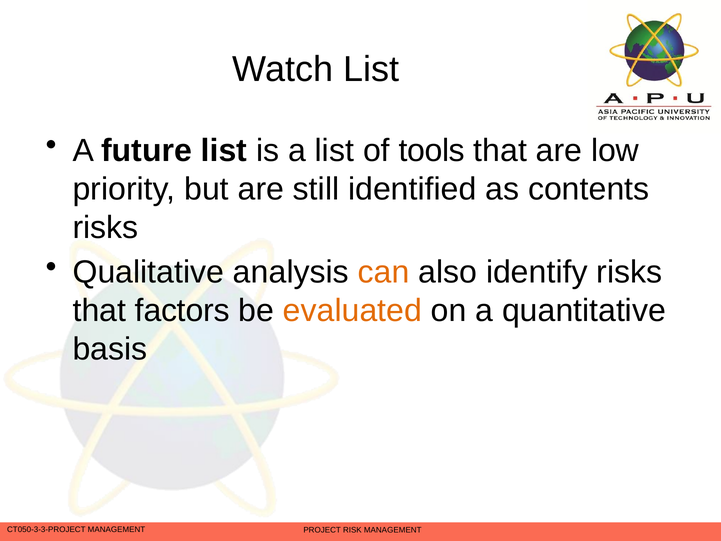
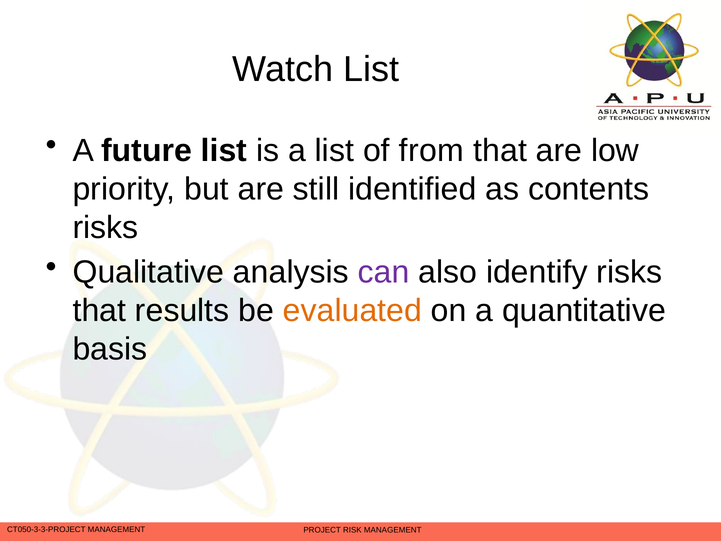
tools: tools -> from
can colour: orange -> purple
factors: factors -> results
